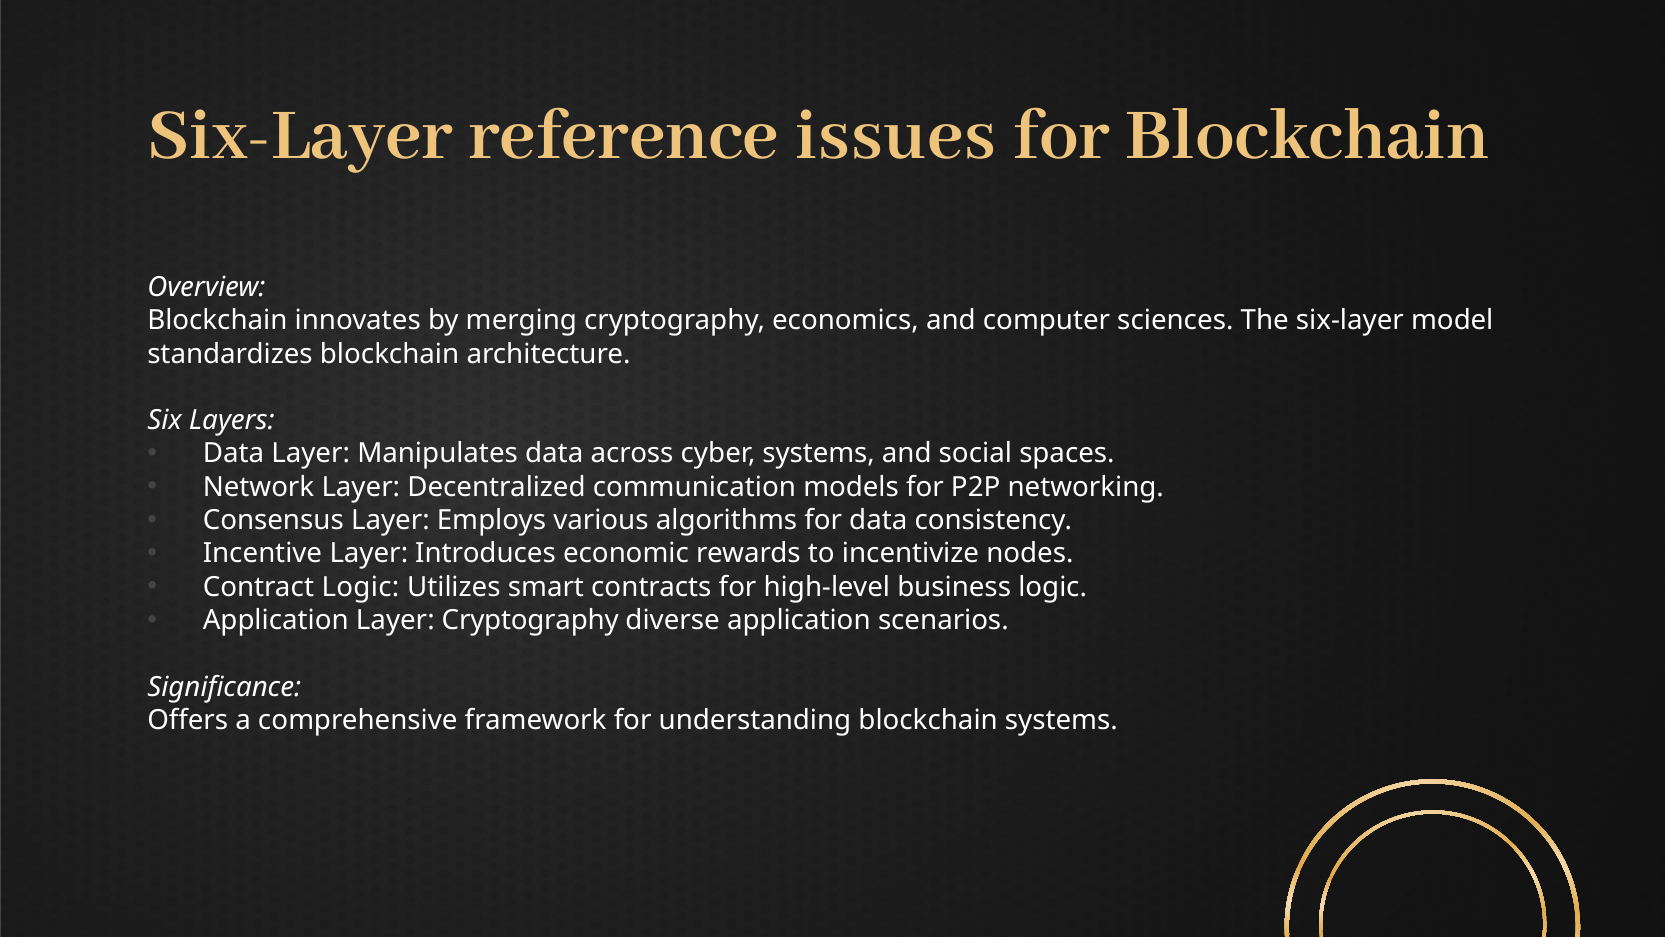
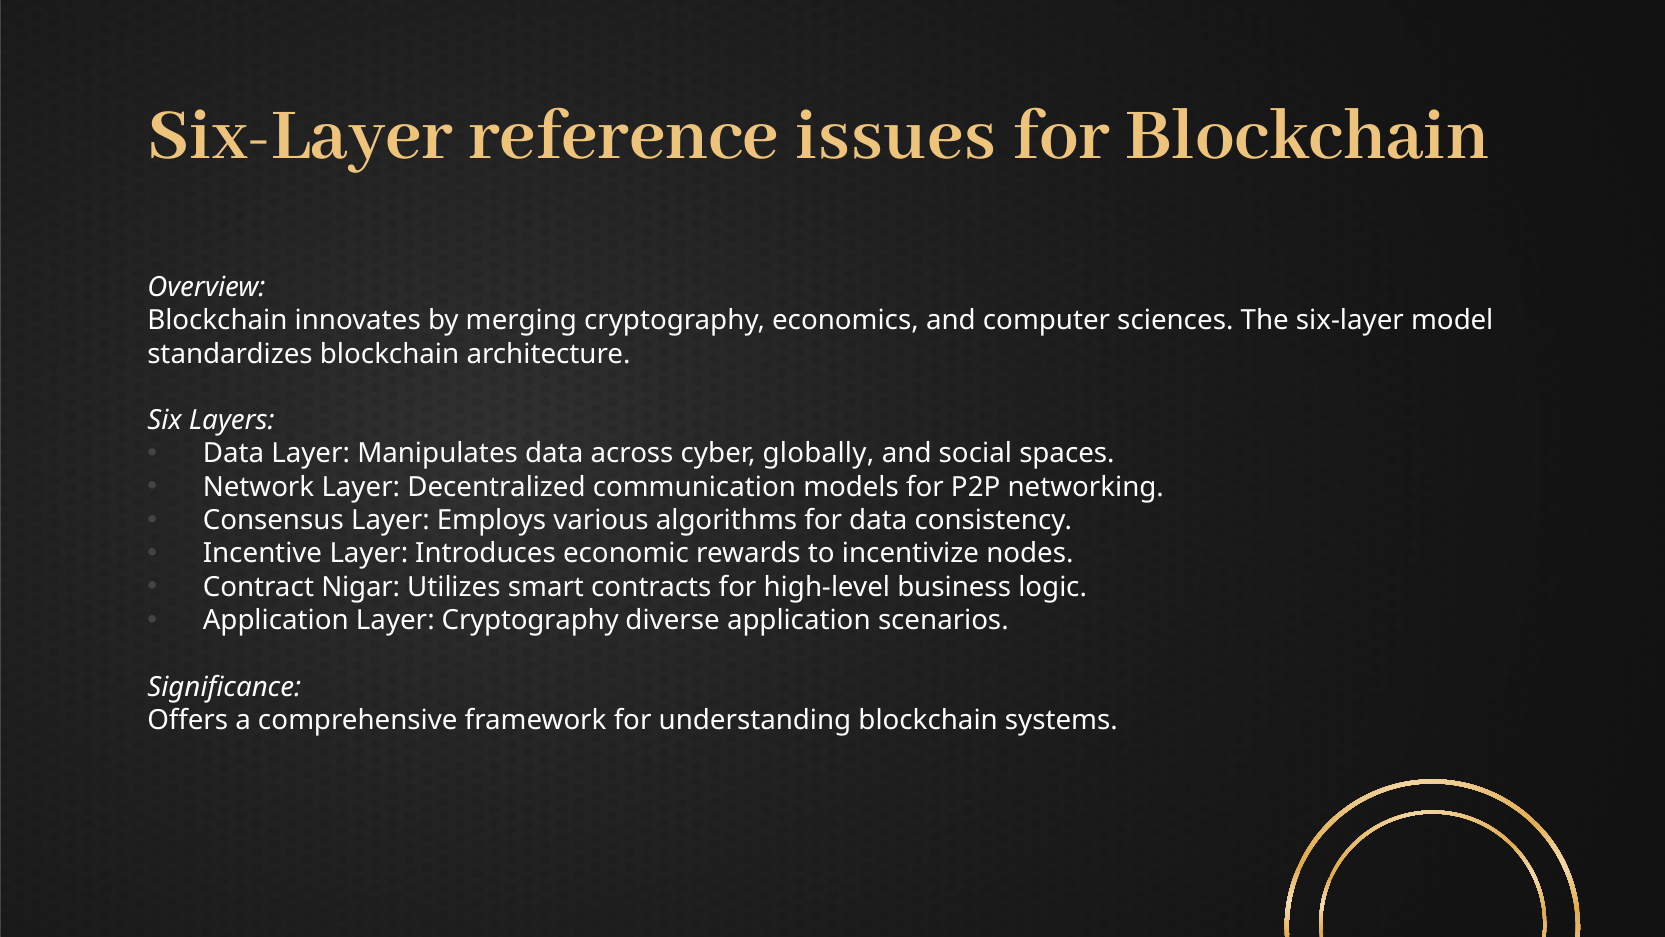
cyber systems: systems -> globally
Contract Logic: Logic -> Nigar
